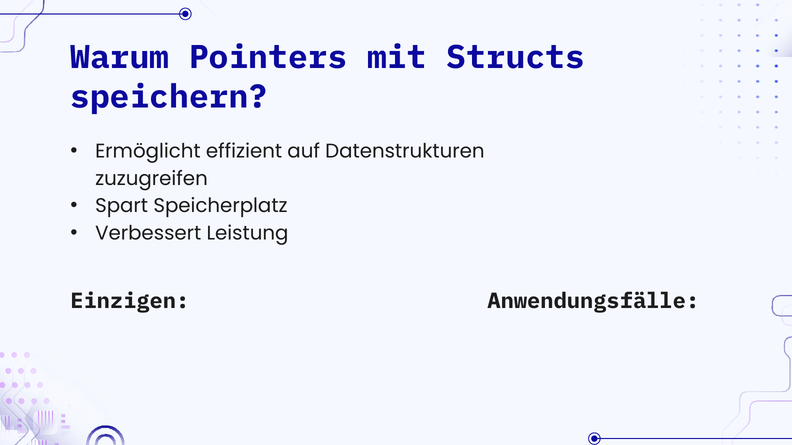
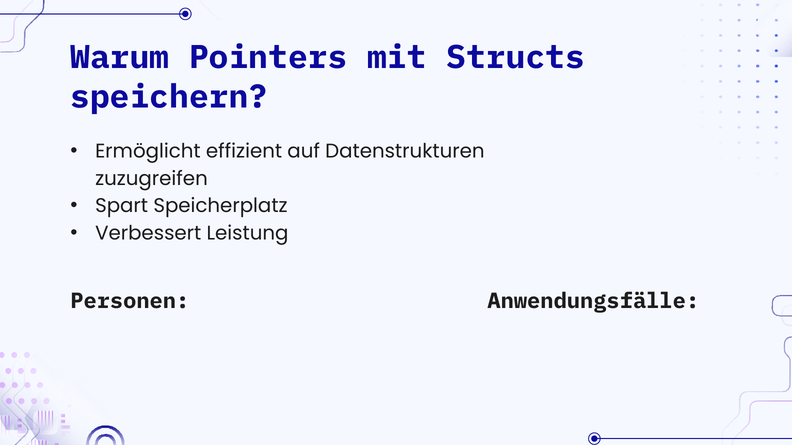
Einzigen: Einzigen -> Personen
